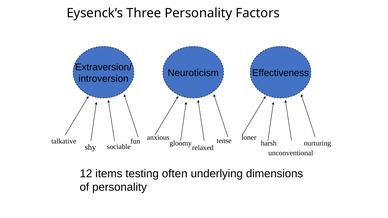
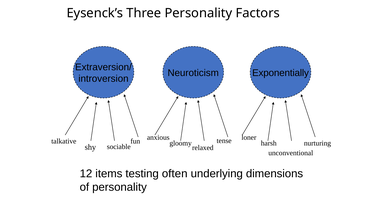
Effectiveness: Effectiveness -> Exponentially
